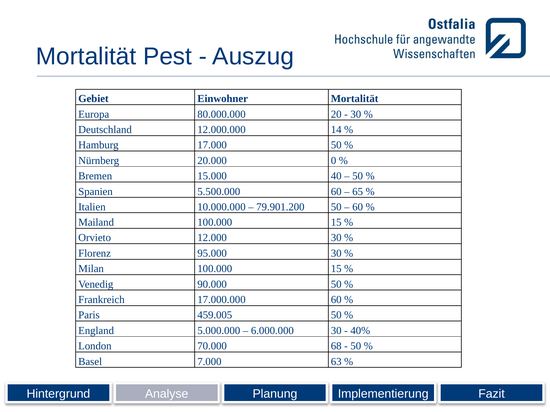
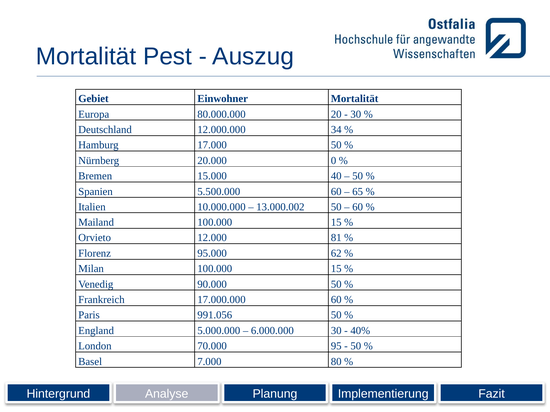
14: 14 -> 34
79.901.200: 79.901.200 -> 13.000.002
12.000 30: 30 -> 81
95.000 30: 30 -> 62
459.005: 459.005 -> 991.056
68: 68 -> 95
63: 63 -> 80
